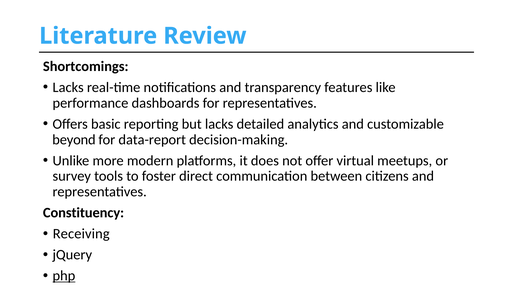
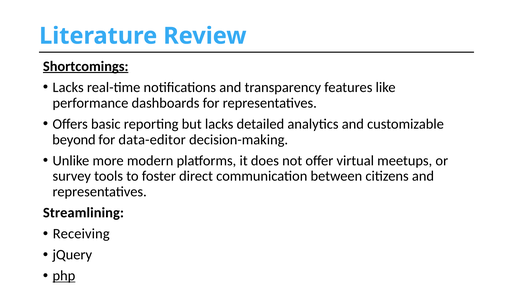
Shortcomings underline: none -> present
data-report: data-report -> data-editor
Constituency: Constituency -> Streamlining
